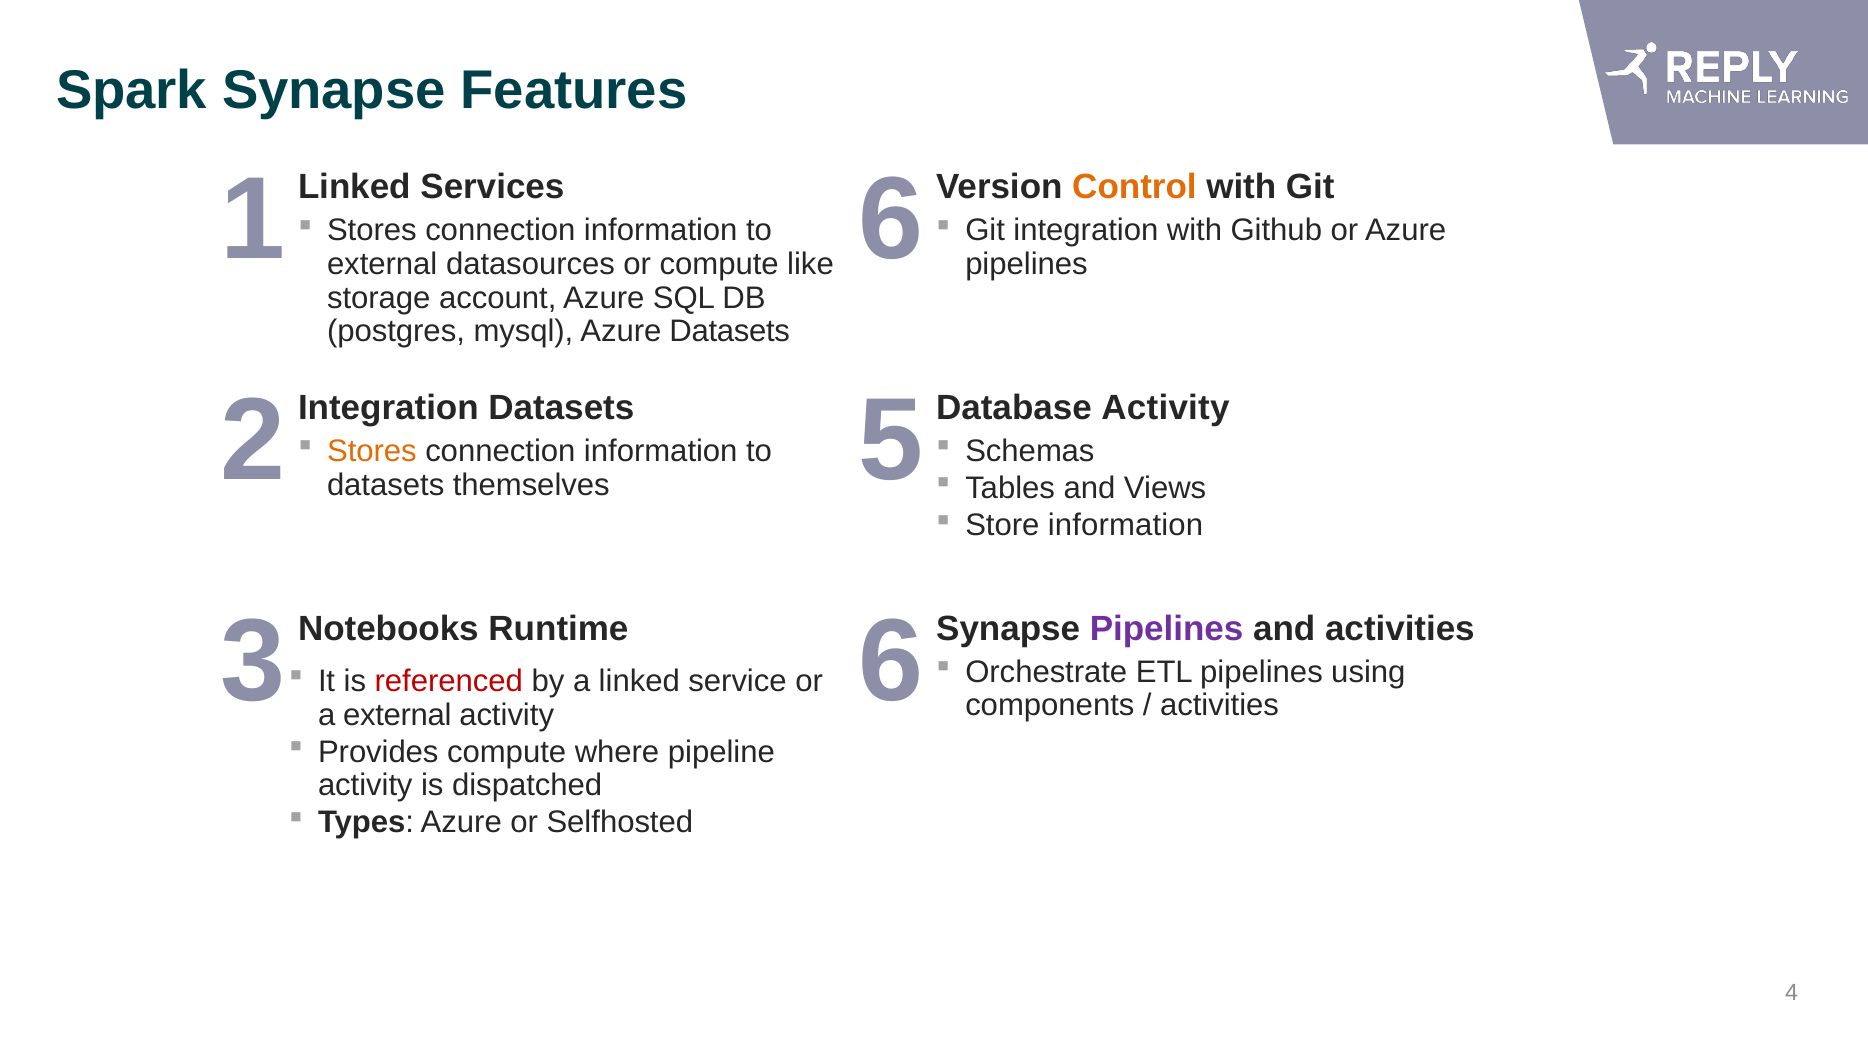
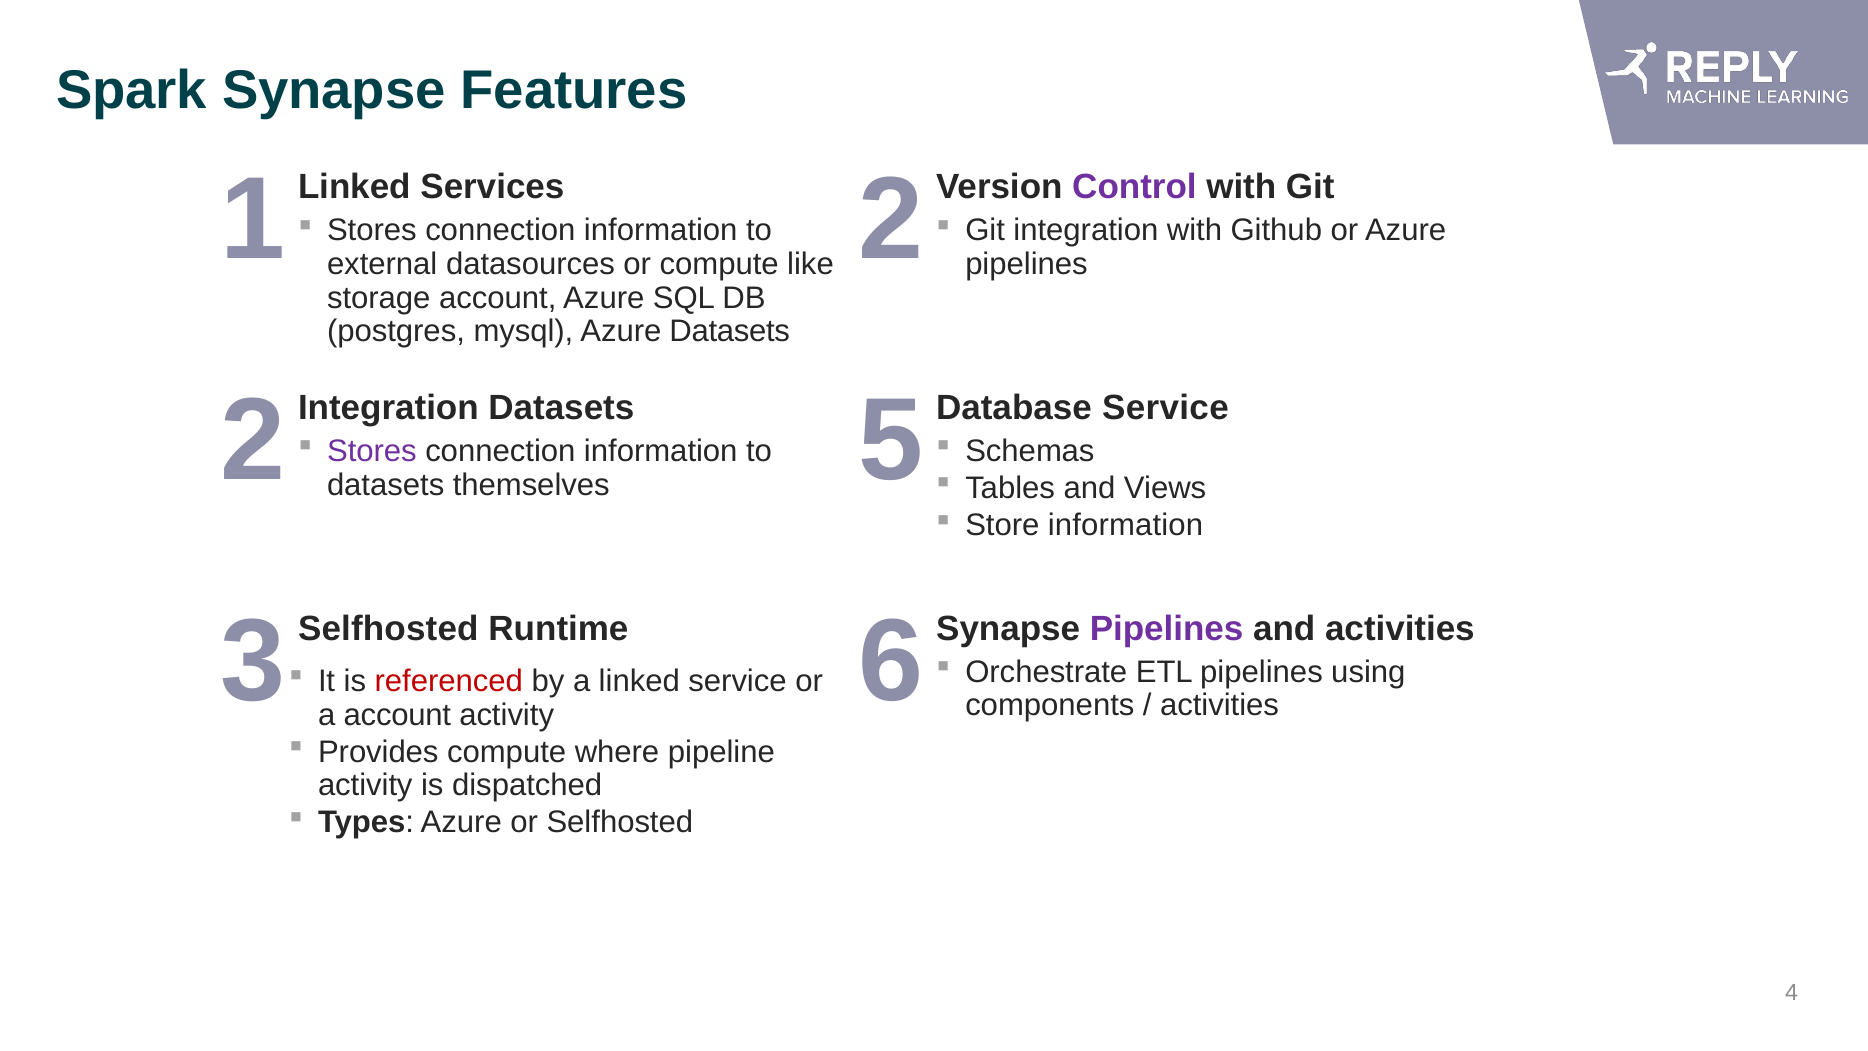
Services 6: 6 -> 2
Control colour: orange -> purple
Stores at (372, 451) colour: orange -> purple
Database Activity: Activity -> Service
Notebooks at (388, 629): Notebooks -> Selfhosted
a external: external -> account
